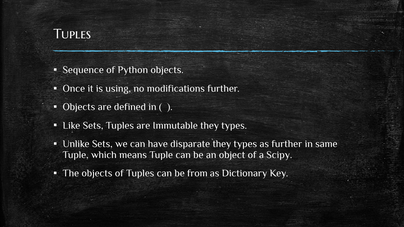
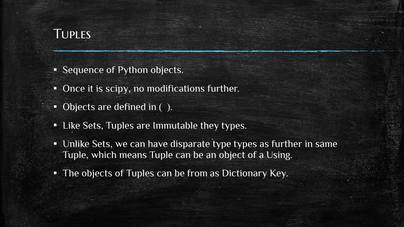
using: using -> scipy
disparate they: they -> type
Scipy: Scipy -> Using
